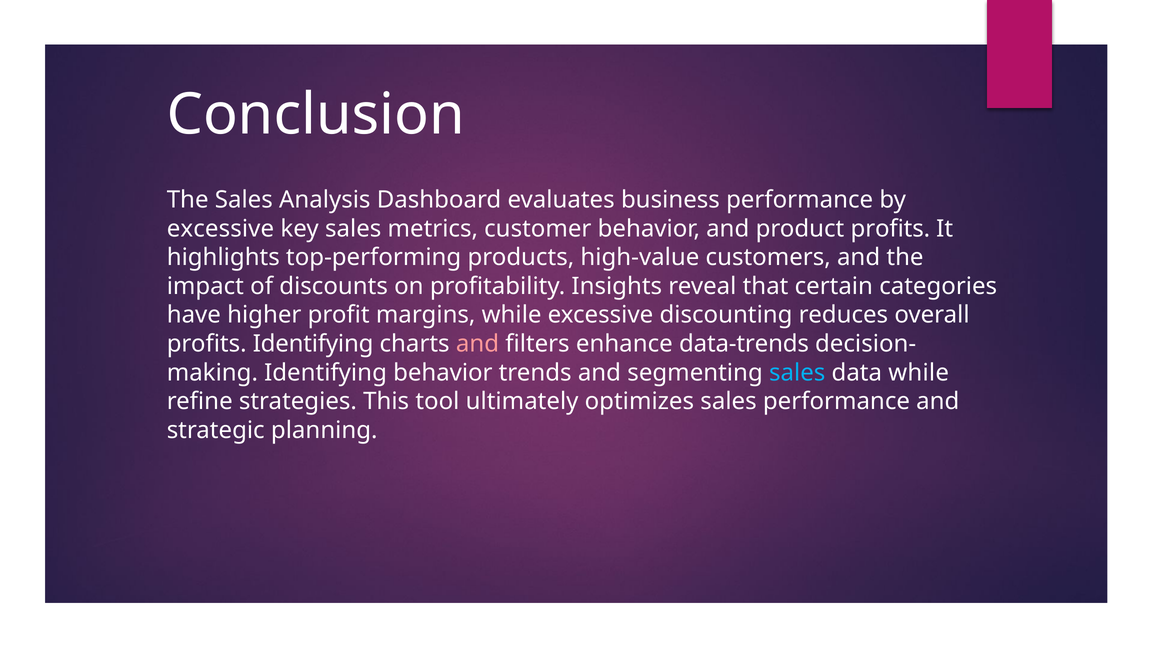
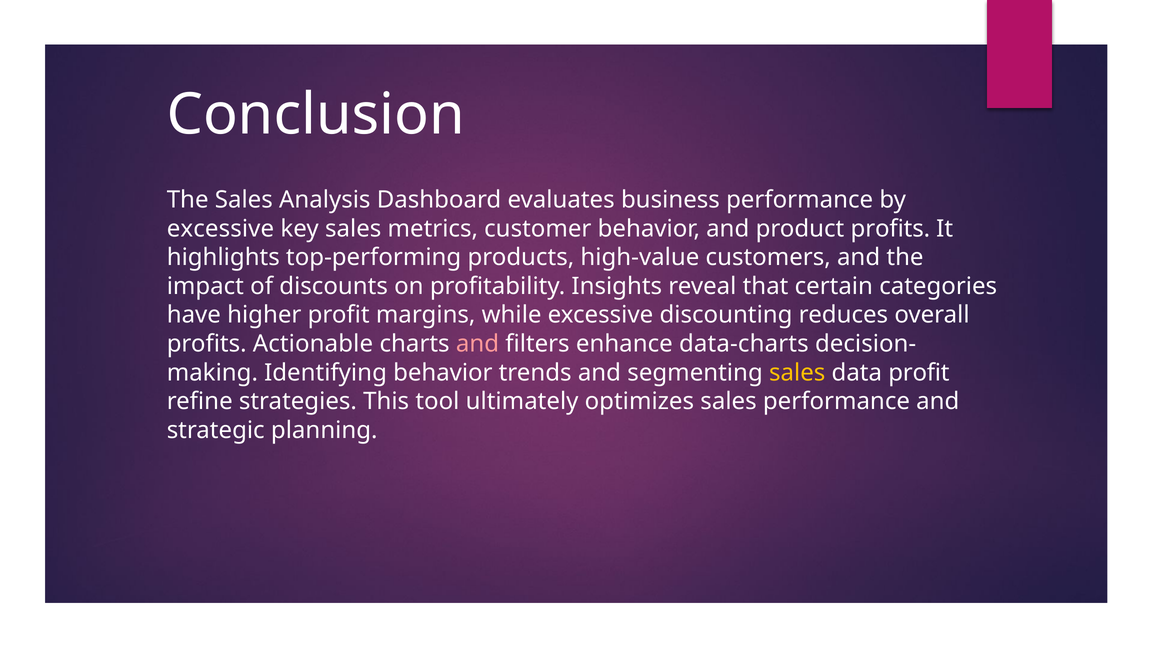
profits Identifying: Identifying -> Actionable
data-trends: data-trends -> data-charts
sales at (797, 373) colour: light blue -> yellow
data while: while -> profit
